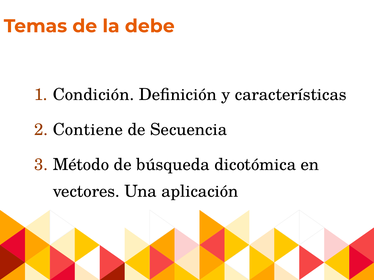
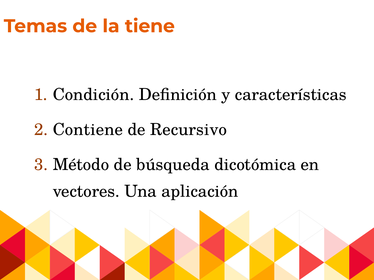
debe: debe -> tiene
Secuencia: Secuencia -> Recursivo
